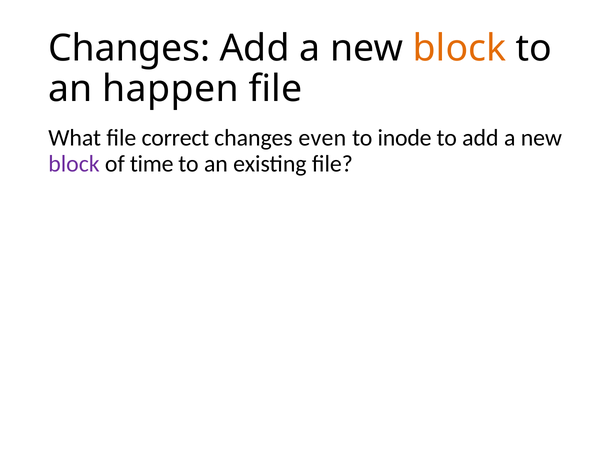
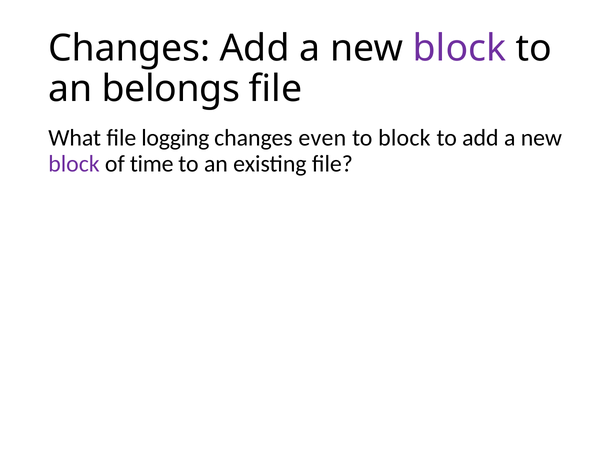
block at (460, 48) colour: orange -> purple
happen: happen -> belongs
correct: correct -> logging
to inode: inode -> block
